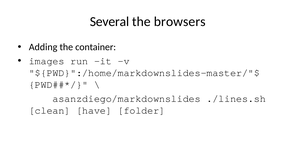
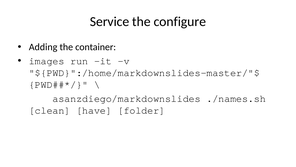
Several: Several -> Service
browsers: browsers -> configure
./lines.sh: ./lines.sh -> ./names.sh
